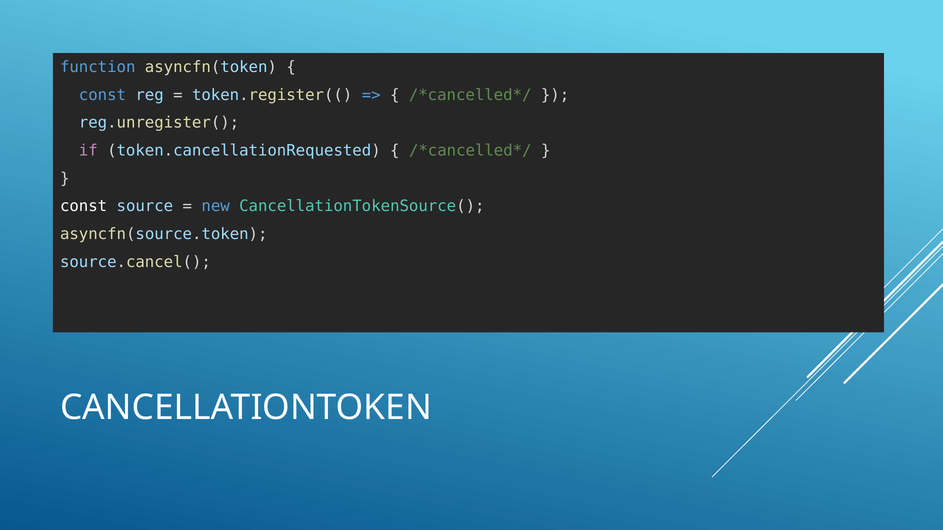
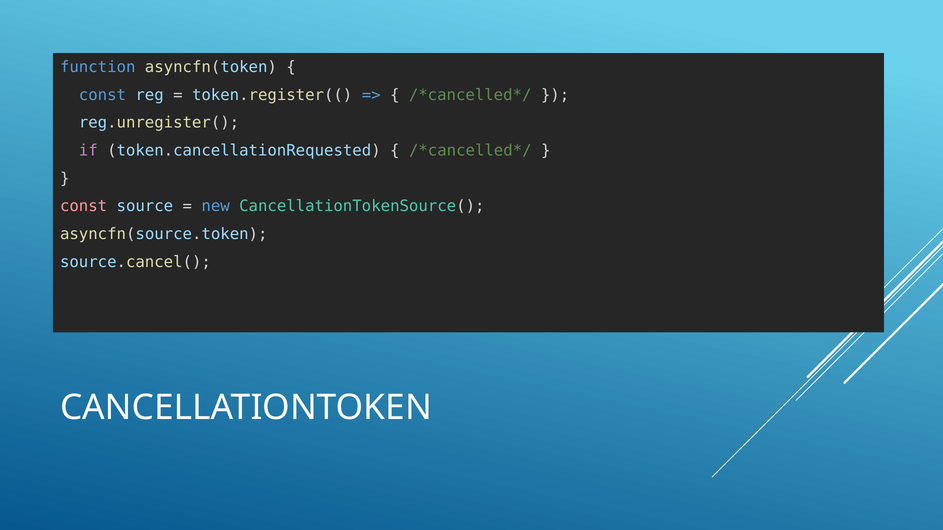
const at (84, 206) colour: white -> pink
